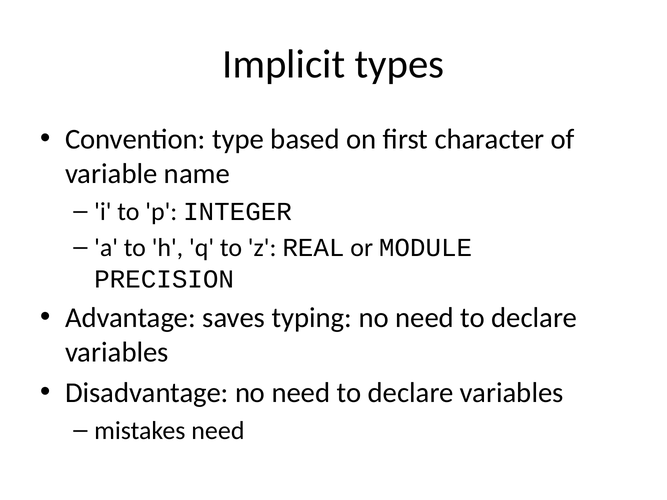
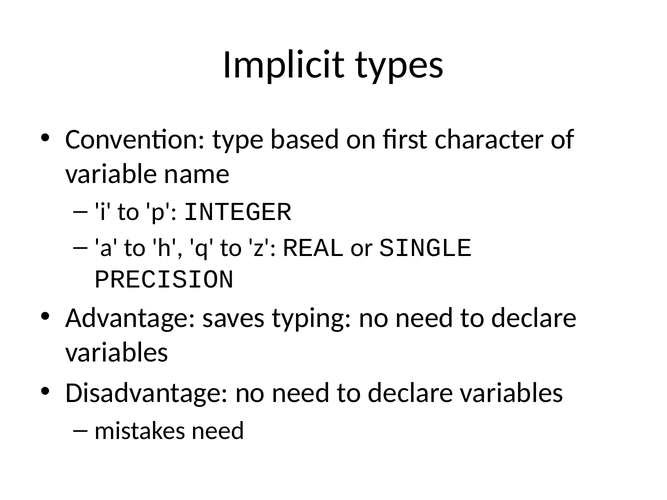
MODULE: MODULE -> SINGLE
